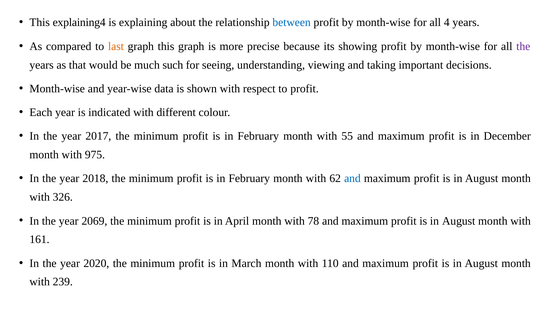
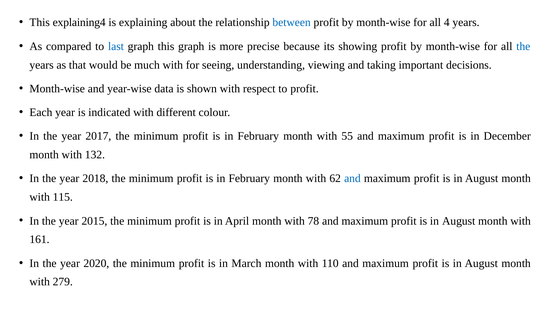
last colour: orange -> blue
the at (523, 46) colour: purple -> blue
much such: such -> with
975: 975 -> 132
326: 326 -> 115
2069: 2069 -> 2015
239: 239 -> 279
